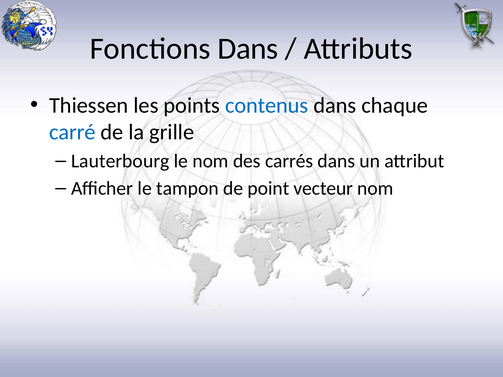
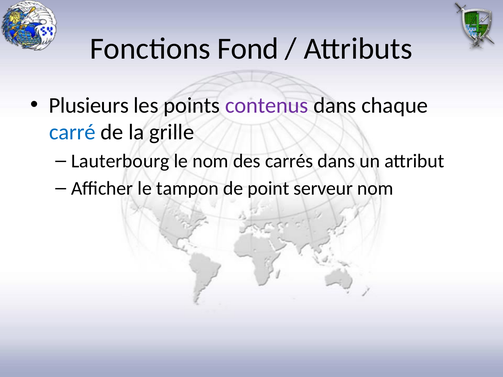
Fonctions Dans: Dans -> Fond
Thiessen: Thiessen -> Plusieurs
contenus colour: blue -> purple
vecteur: vecteur -> serveur
